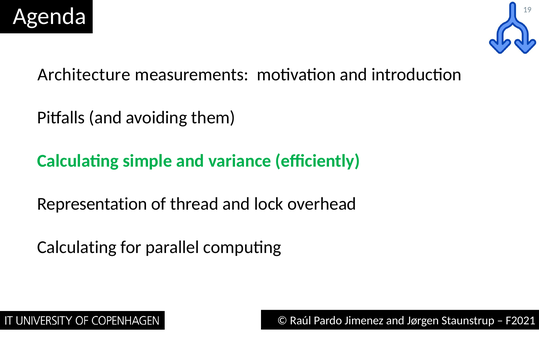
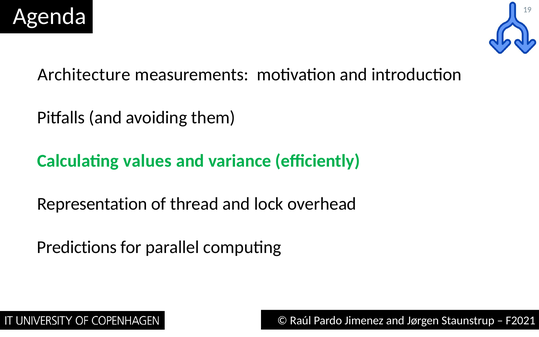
simple: simple -> values
Calculating at (77, 247): Calculating -> Predictions
